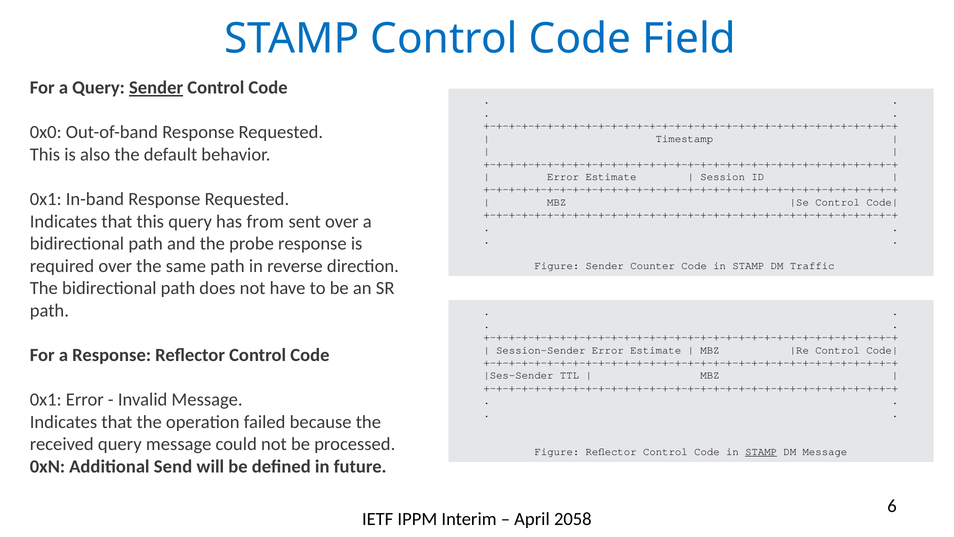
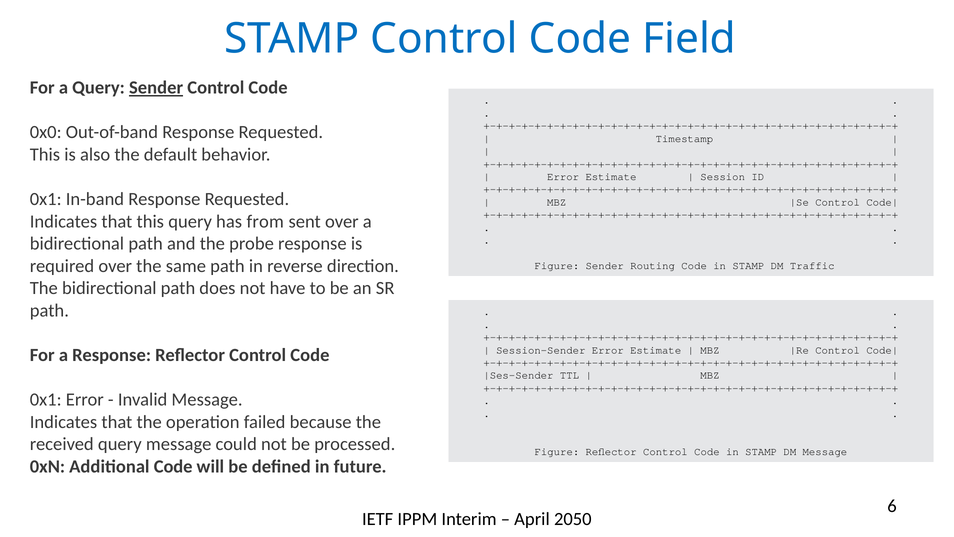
Counter: Counter -> Routing
STAMP at (761, 451) underline: present -> none
Additional Send: Send -> Code
2058: 2058 -> 2050
